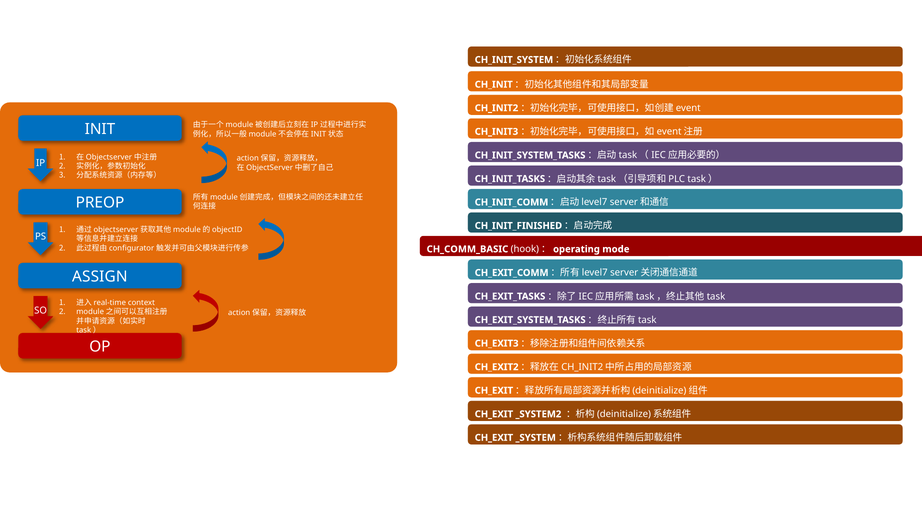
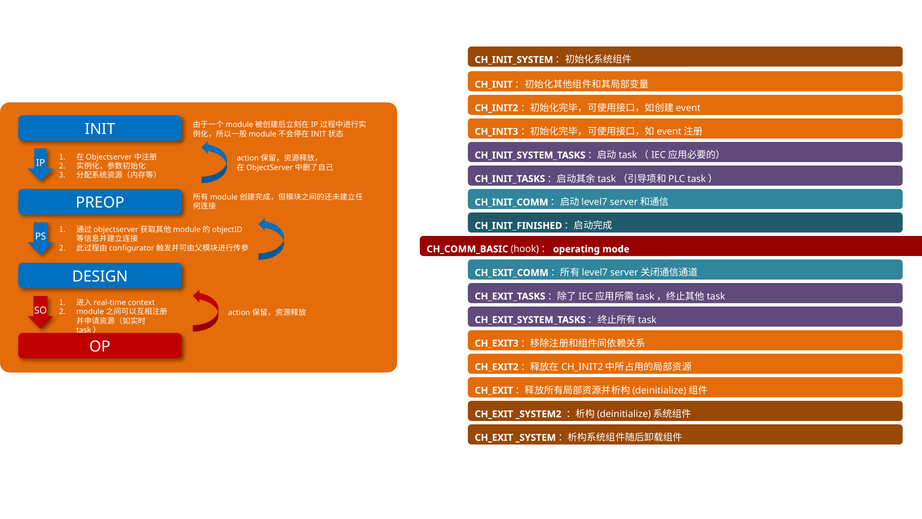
ASSIGN: ASSIGN -> DESIGN
